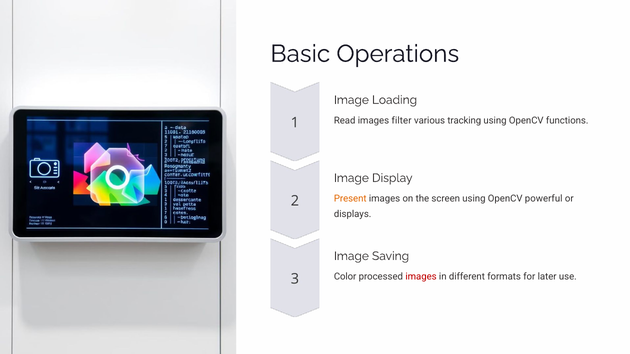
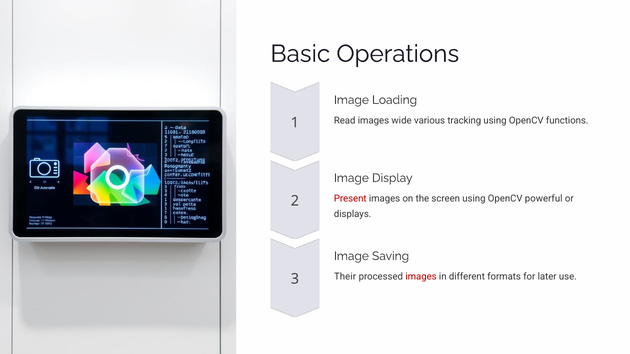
filter: filter -> wide
Present colour: orange -> red
Color: Color -> Their
